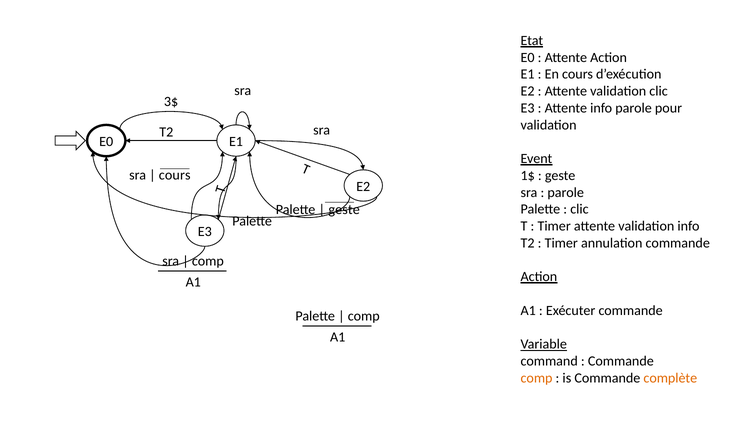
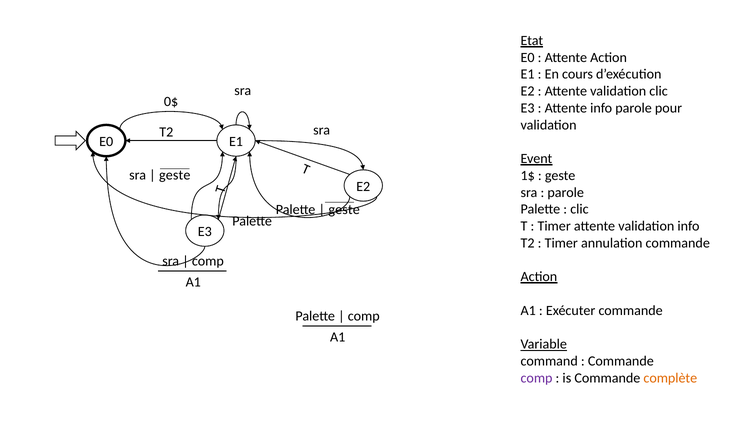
3$: 3$ -> 0$
cours at (175, 176): cours -> geste
comp at (537, 378) colour: orange -> purple
